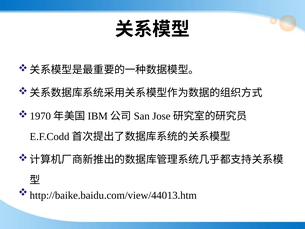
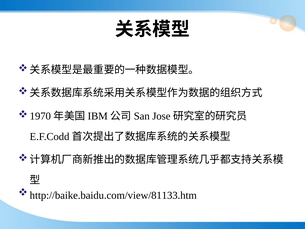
http://baike.baidu.com/view/44013.htm: http://baike.baidu.com/view/44013.htm -> http://baike.baidu.com/view/81133.htm
